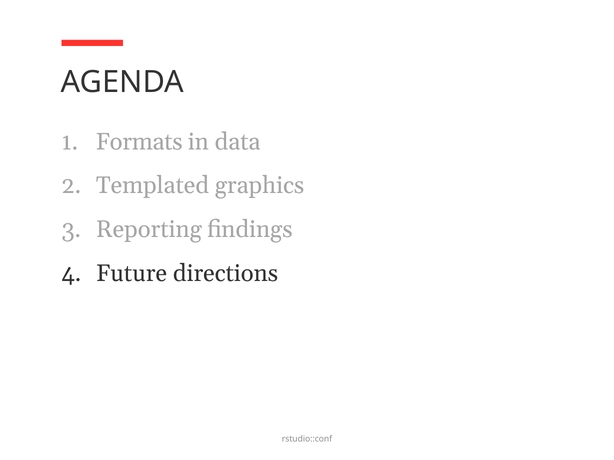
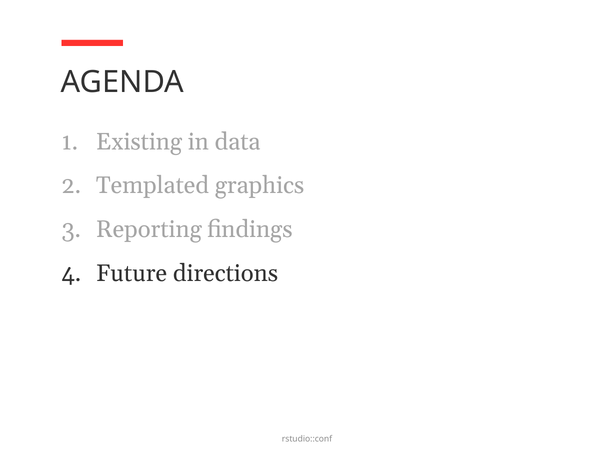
Formats: Formats -> Existing
